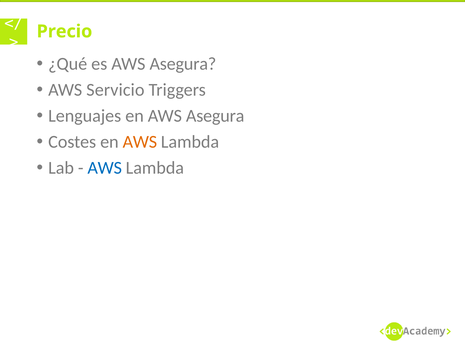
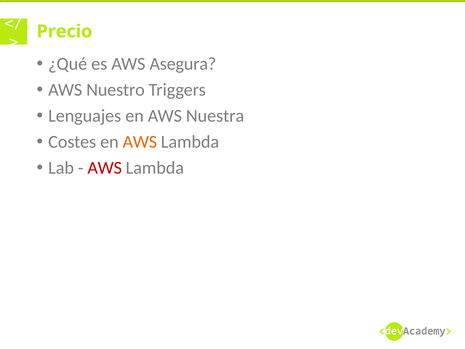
Servicio: Servicio -> Nuestro
en AWS Asegura: Asegura -> Nuestra
AWS at (105, 168) colour: blue -> red
